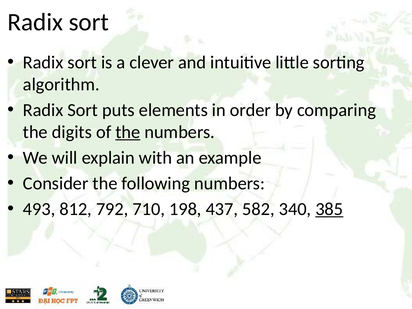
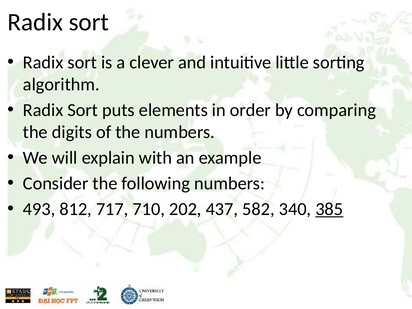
the at (128, 132) underline: present -> none
792: 792 -> 717
198: 198 -> 202
